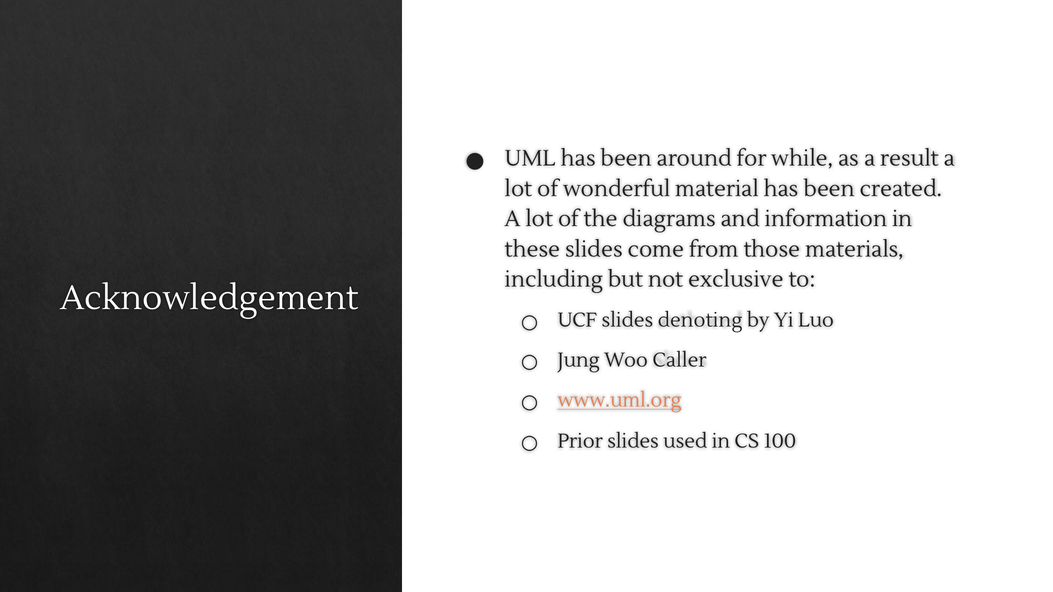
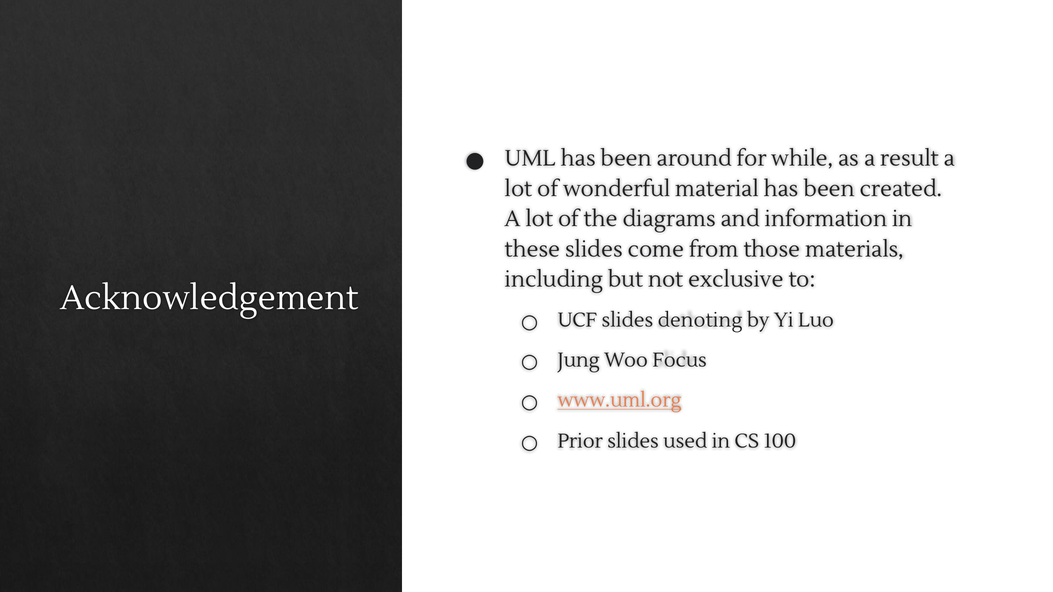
Caller: Caller -> Focus
